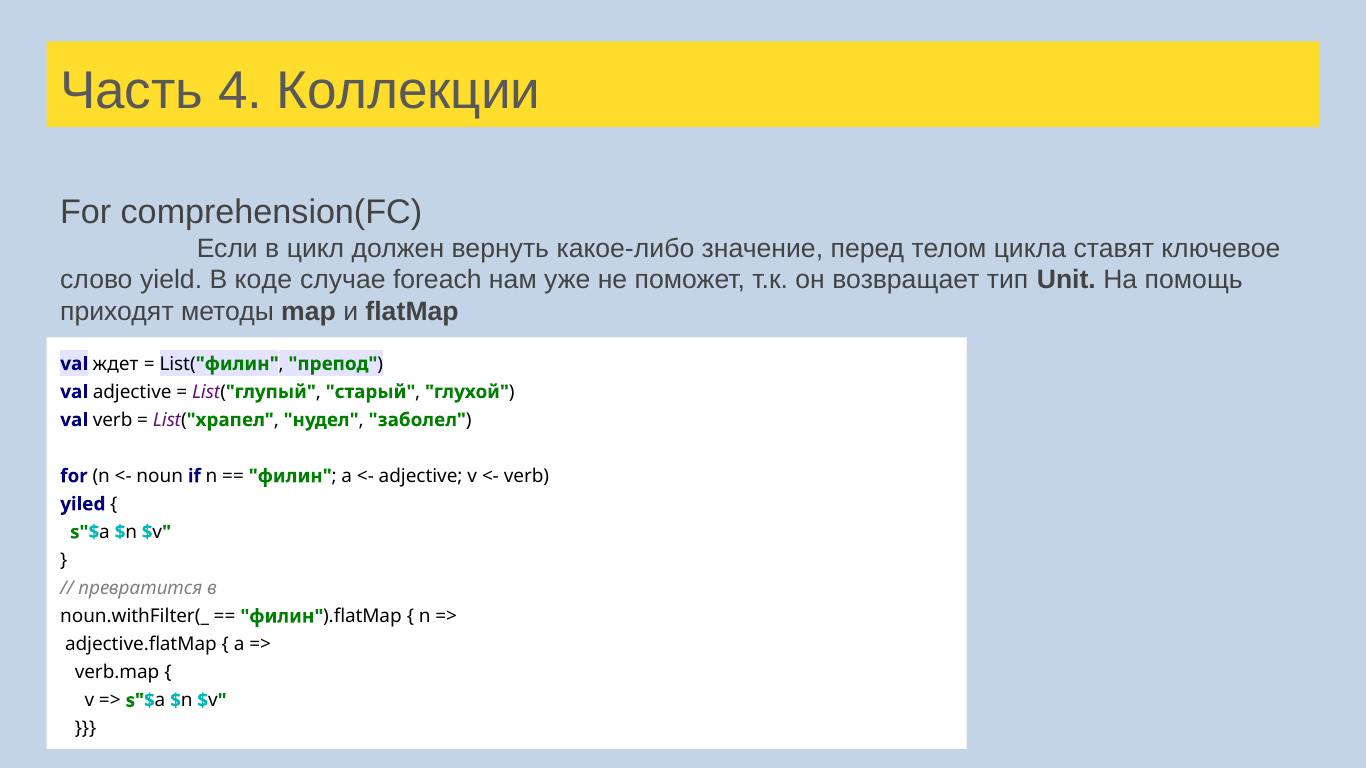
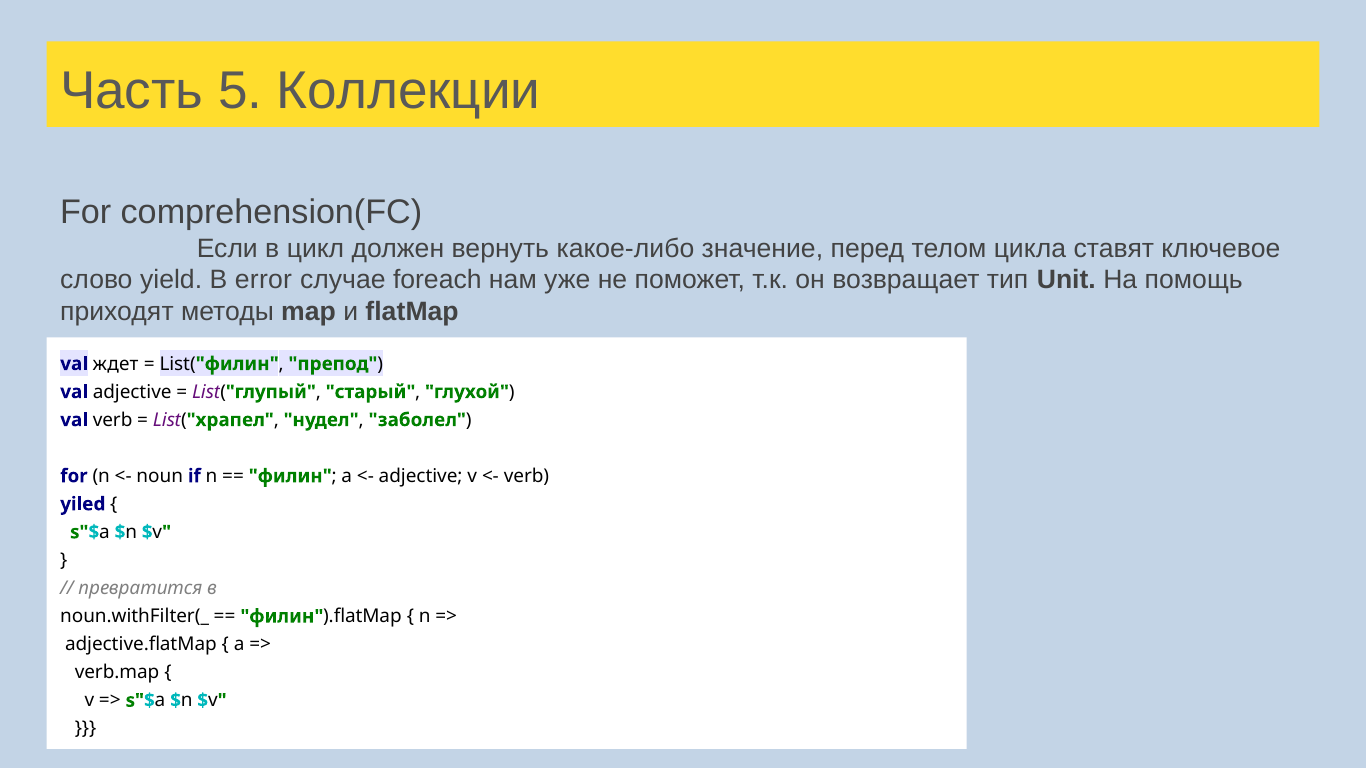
4: 4 -> 5
коде: коде -> error
